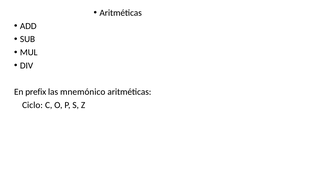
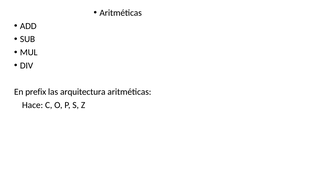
mnemónico: mnemónico -> arquitectura
Ciclo: Ciclo -> Hace
